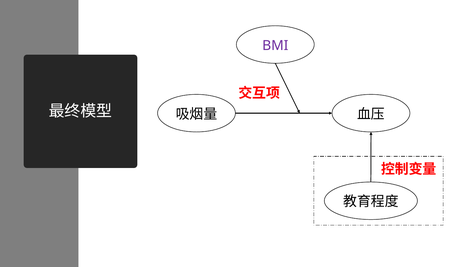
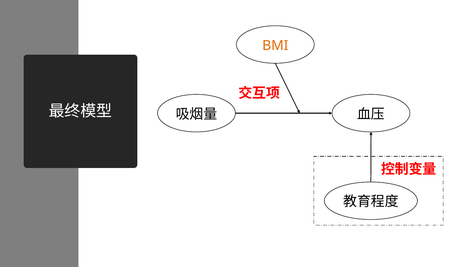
BMI colour: purple -> orange
